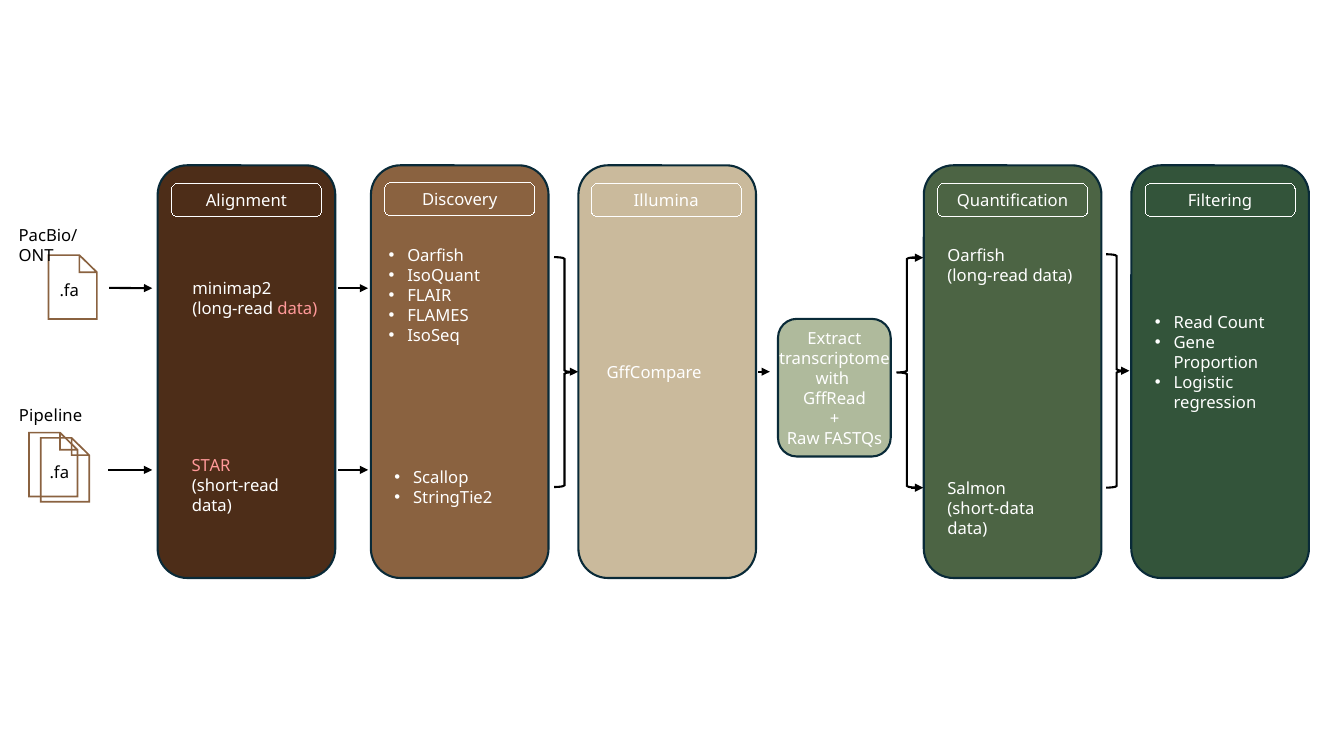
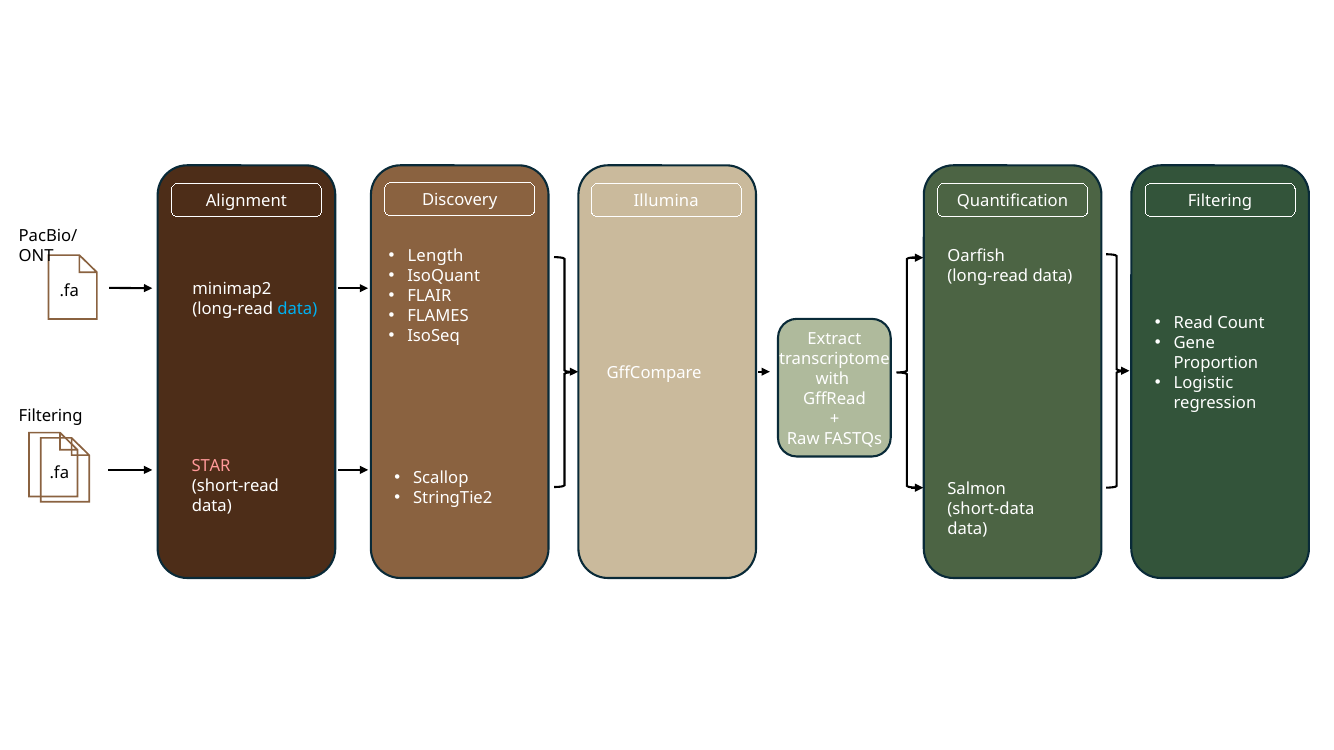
Oarfish at (436, 256): Oarfish -> Length
data at (297, 309) colour: pink -> light blue
Pipeline at (51, 416): Pipeline -> Filtering
